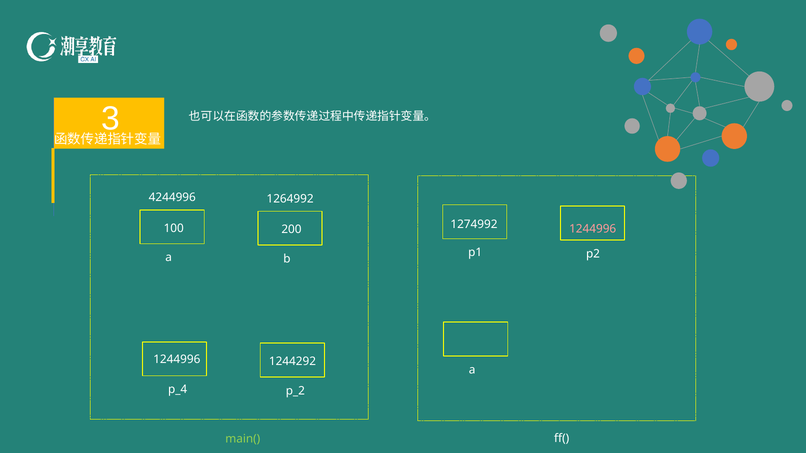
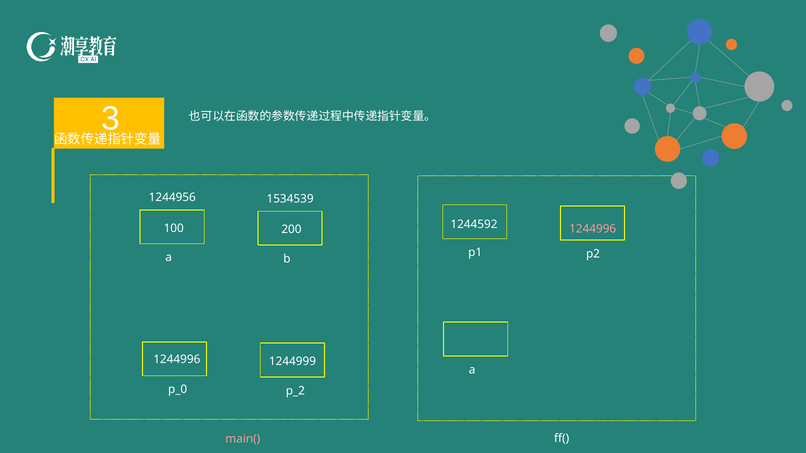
4244996: 4244996 -> 1244956
1264992: 1264992 -> 1534539
1274992: 1274992 -> 1244592
1244292: 1244292 -> 1244999
p_4: p_4 -> p_0
main( colour: light green -> pink
